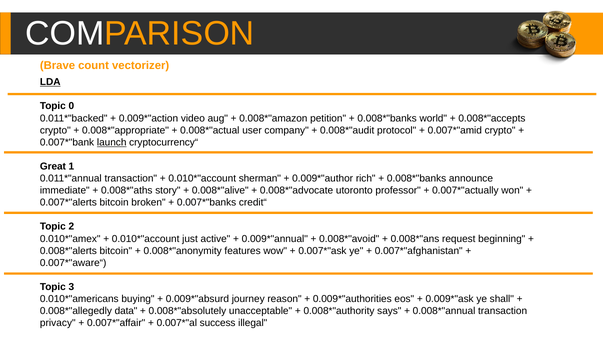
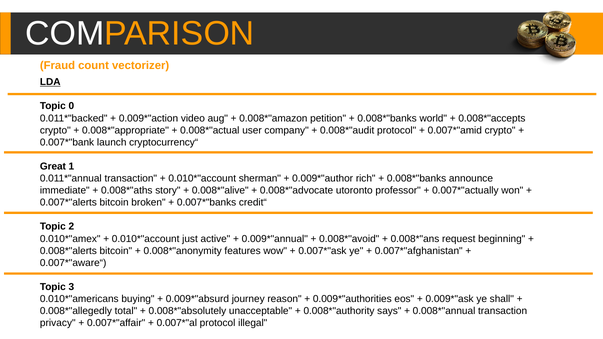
Brave: Brave -> Fraud
launch underline: present -> none
data: data -> total
success at (218, 323): success -> protocol
